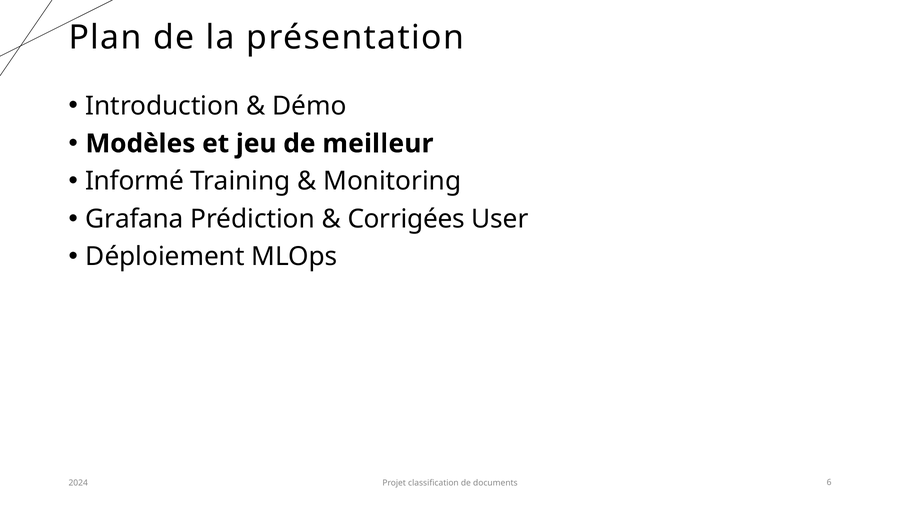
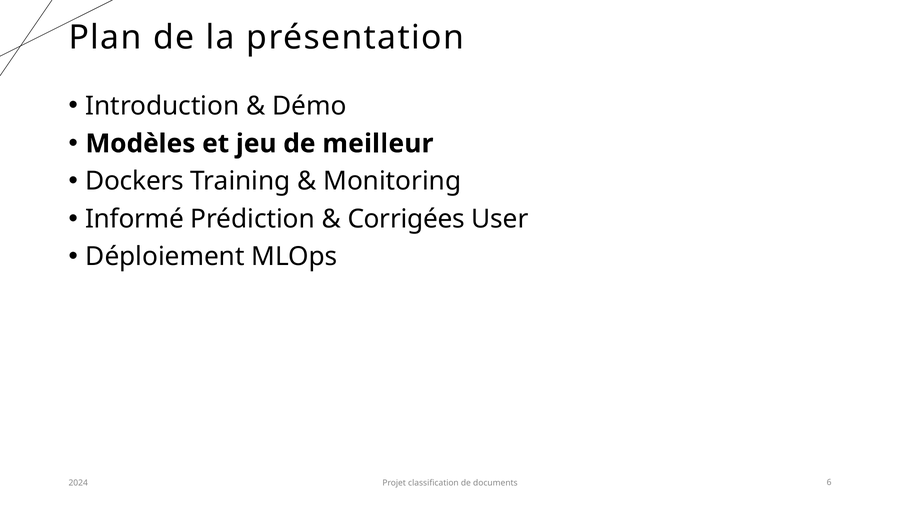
Informé: Informé -> Dockers
Grafana: Grafana -> Informé
